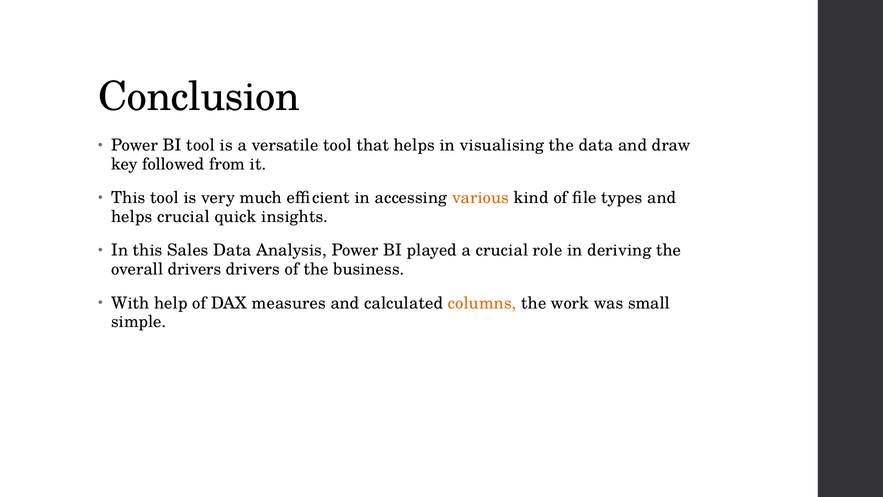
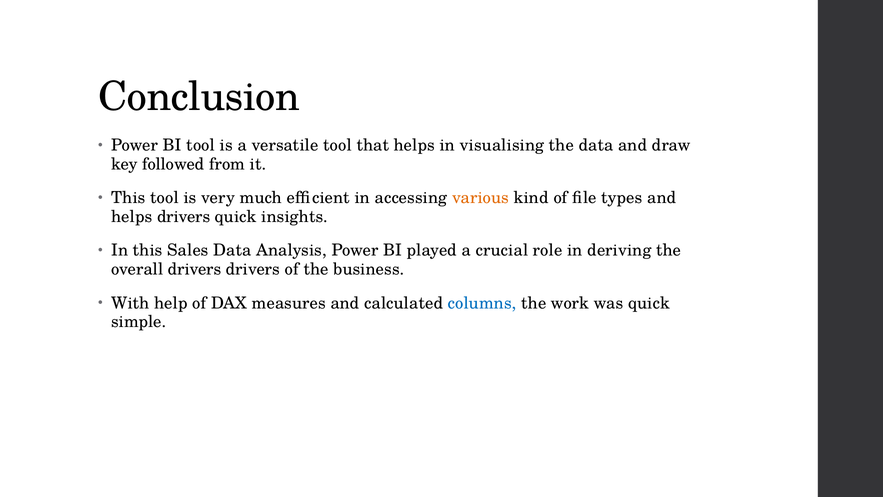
helps crucial: crucial -> drivers
columns colour: orange -> blue
was small: small -> quick
